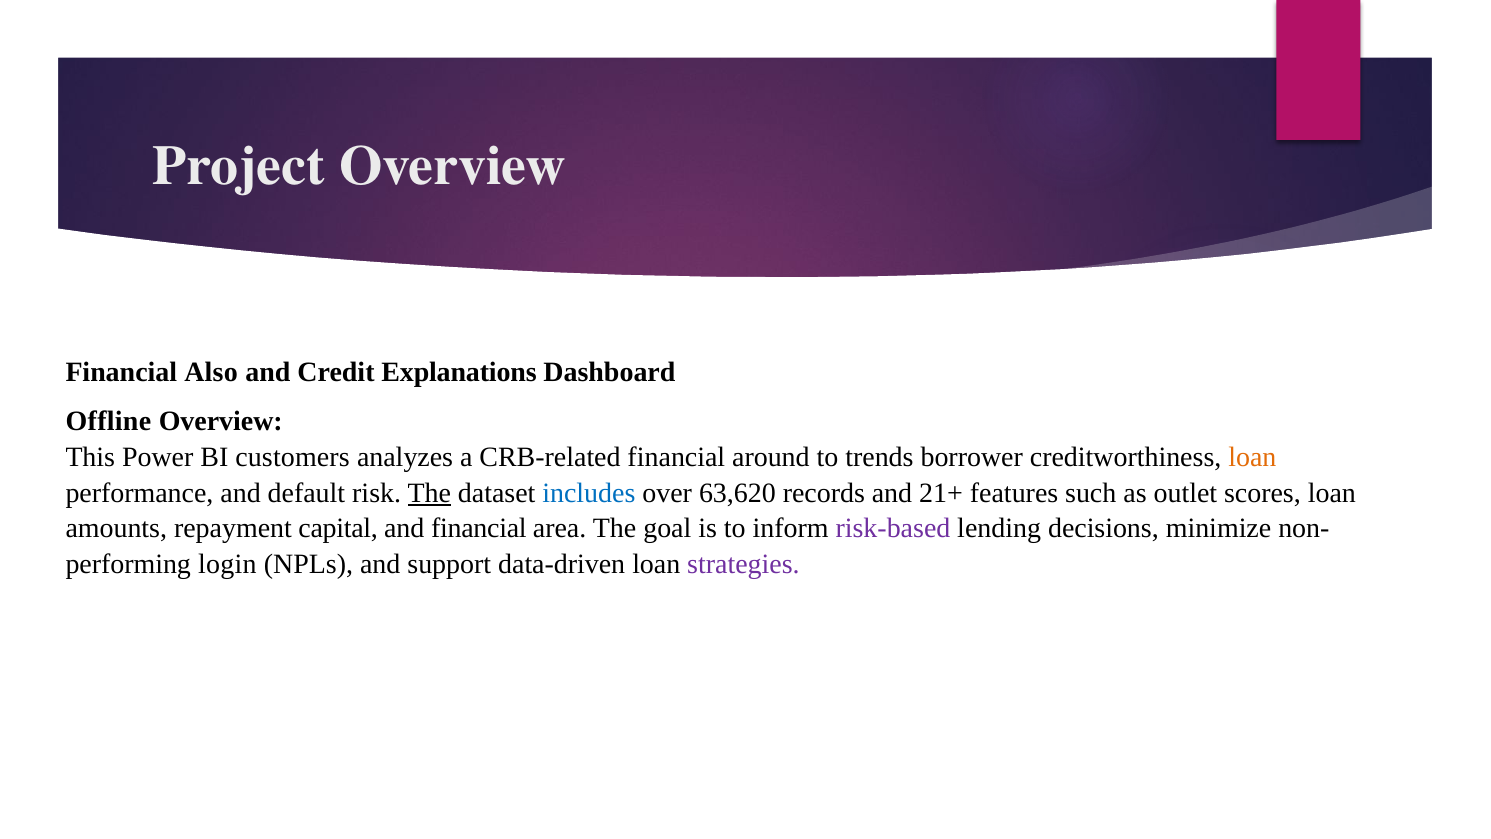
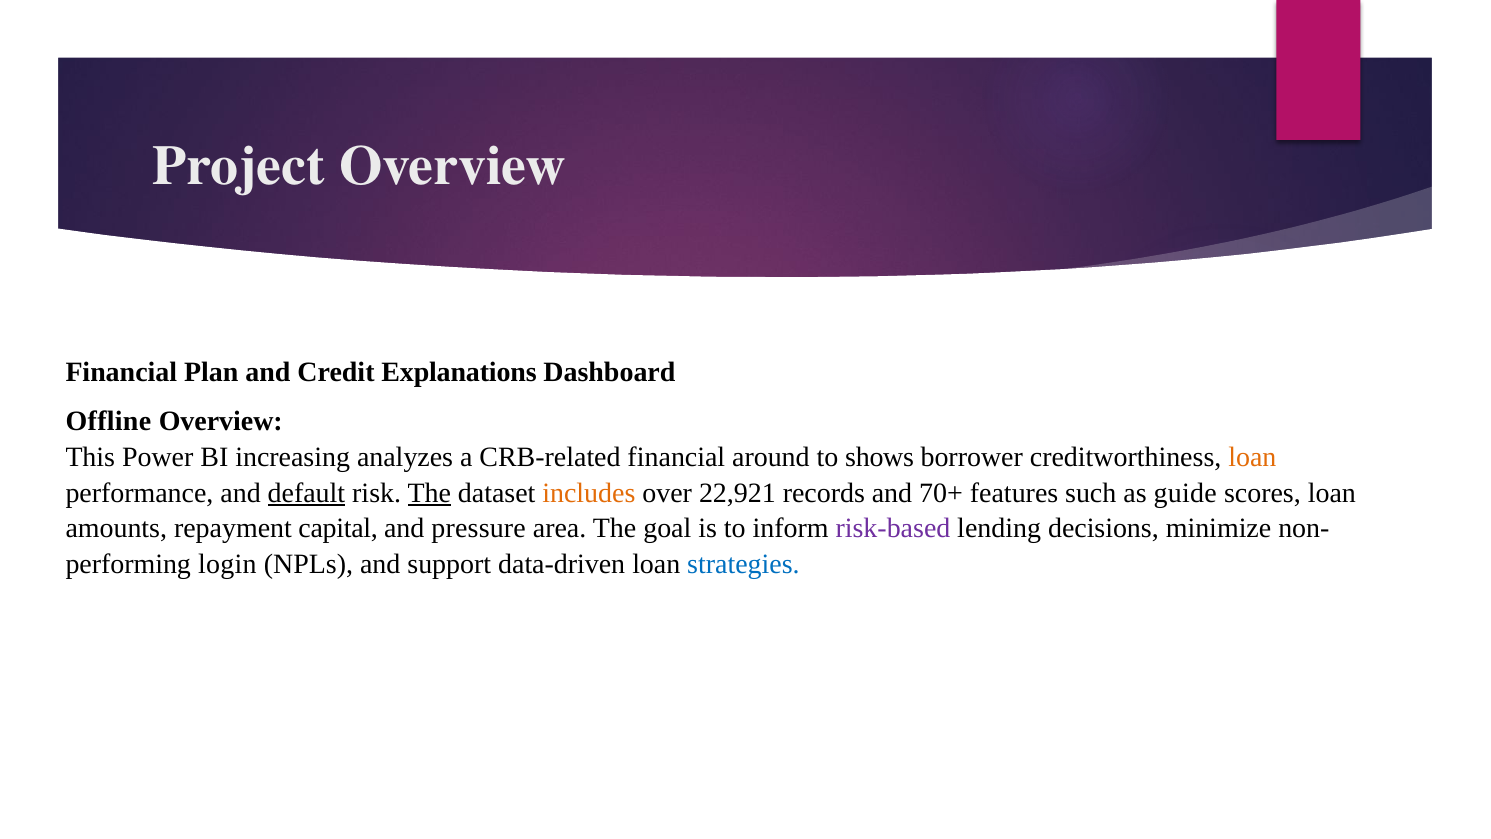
Also: Also -> Plan
customers: customers -> increasing
trends: trends -> shows
default underline: none -> present
includes colour: blue -> orange
63,620: 63,620 -> 22,921
21+: 21+ -> 70+
outlet: outlet -> guide
and financial: financial -> pressure
strategies colour: purple -> blue
